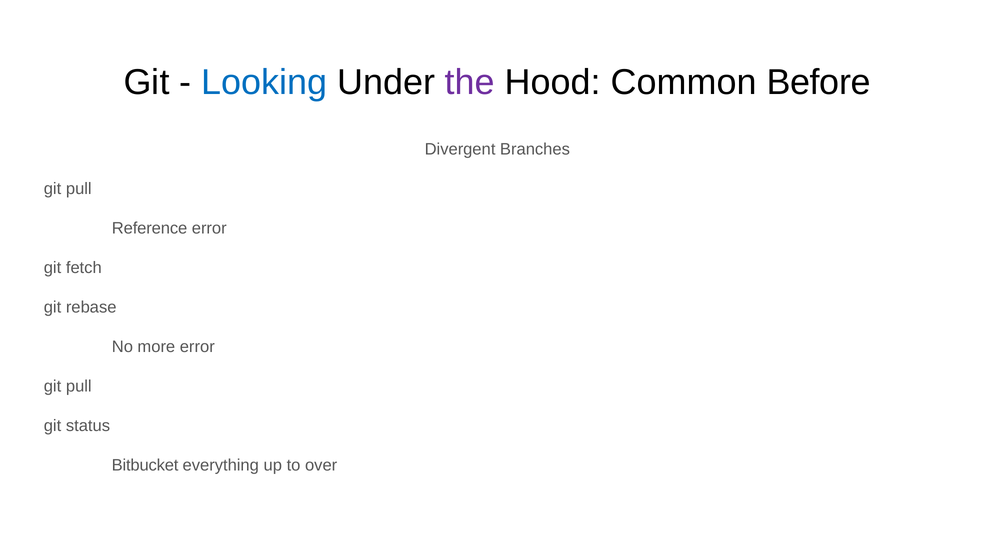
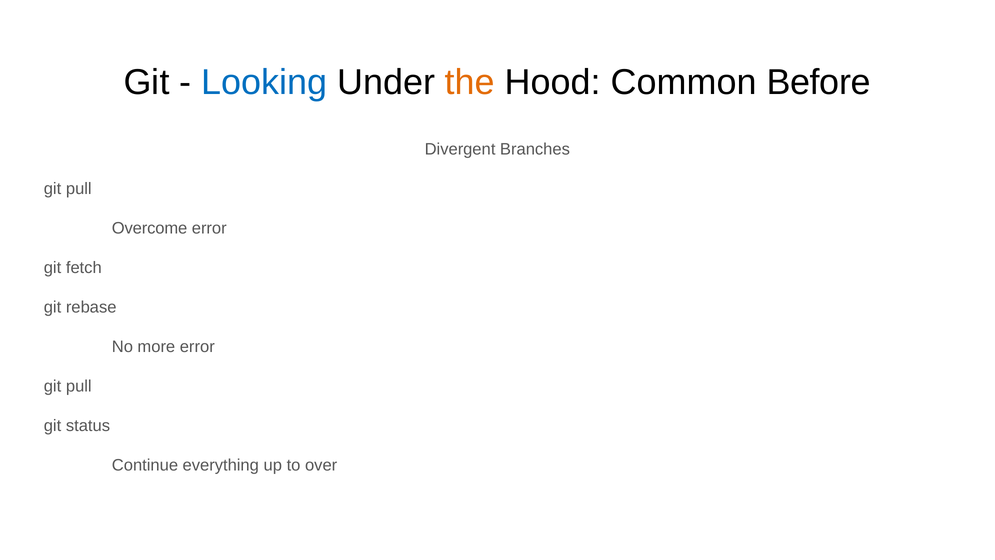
the colour: purple -> orange
Reference: Reference -> Overcome
Bitbucket: Bitbucket -> Continue
